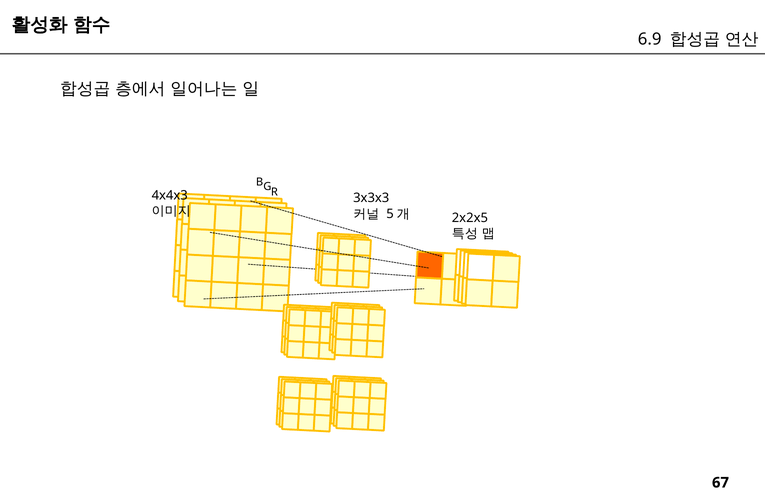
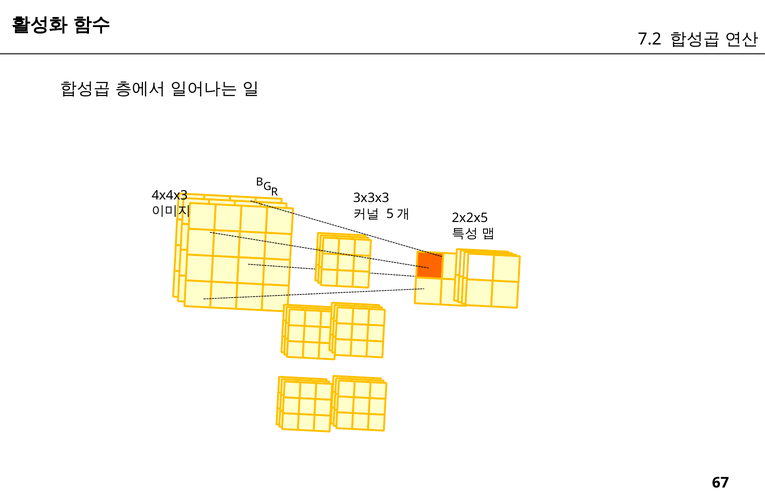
6.9: 6.9 -> 7.2
